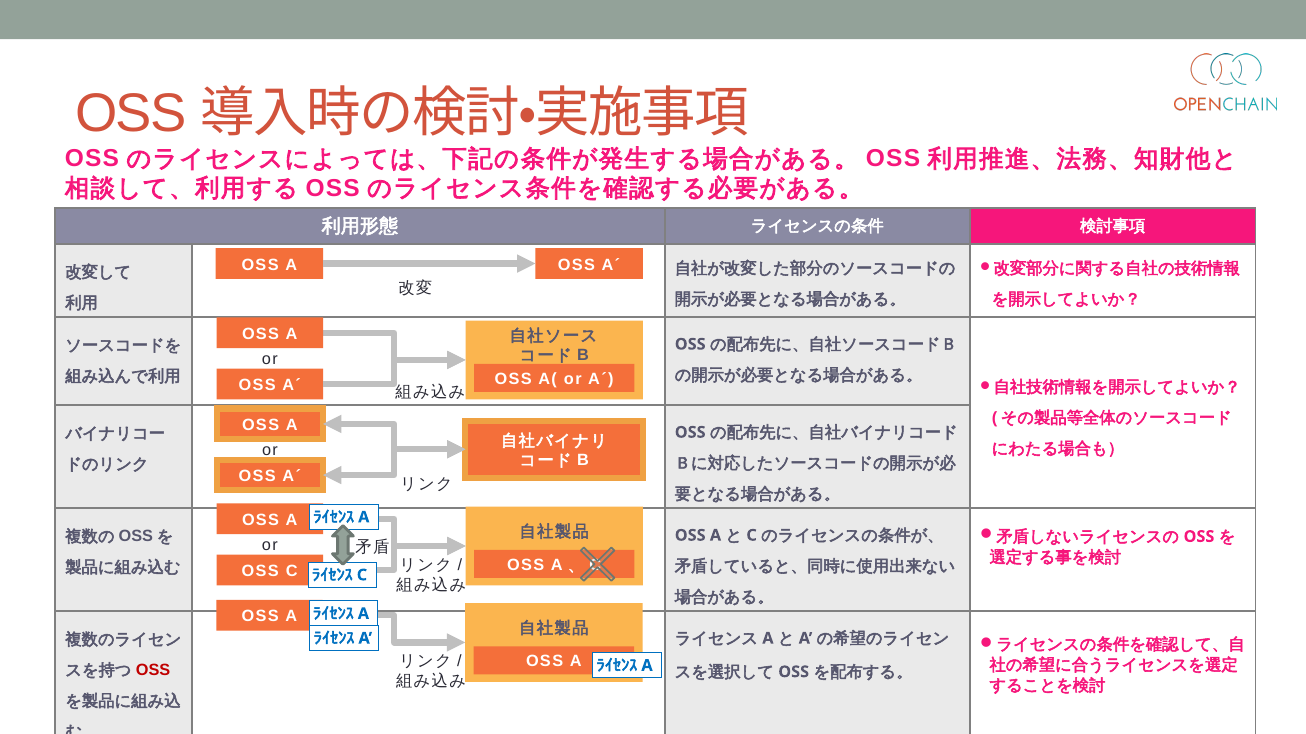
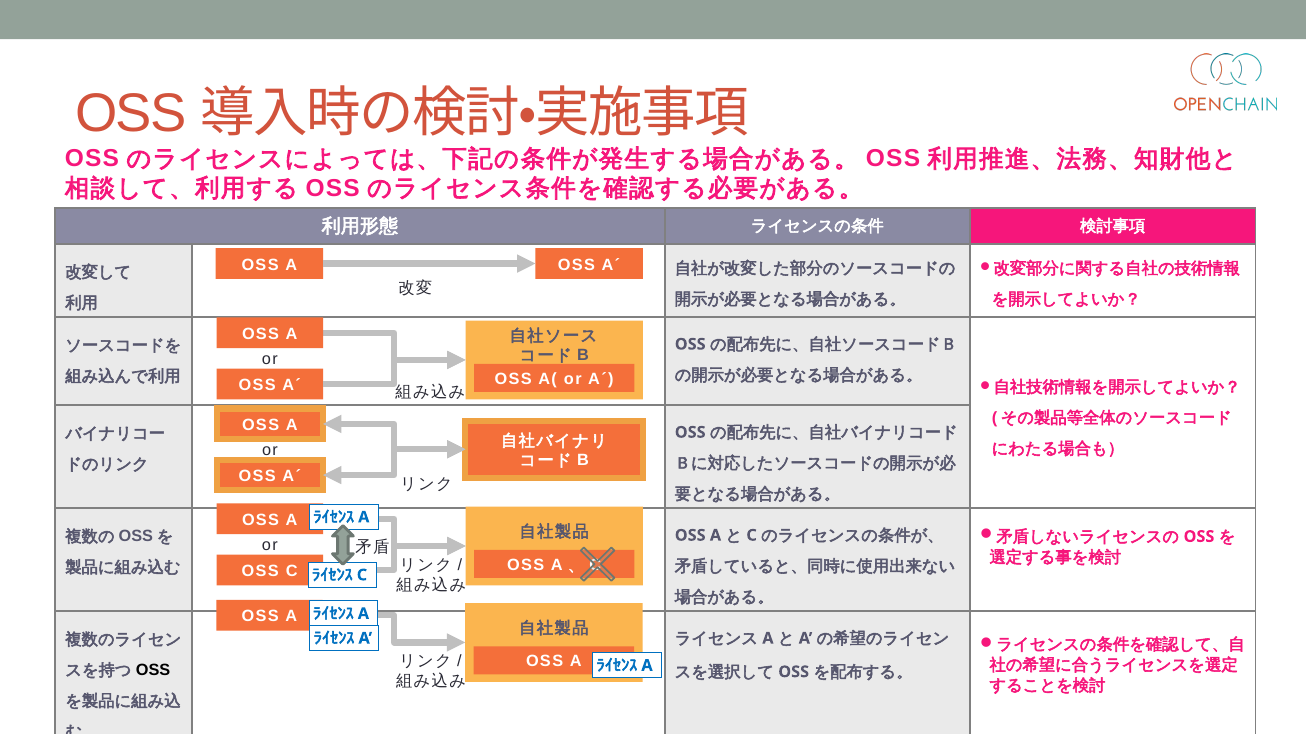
OSS at (153, 671) colour: red -> black
